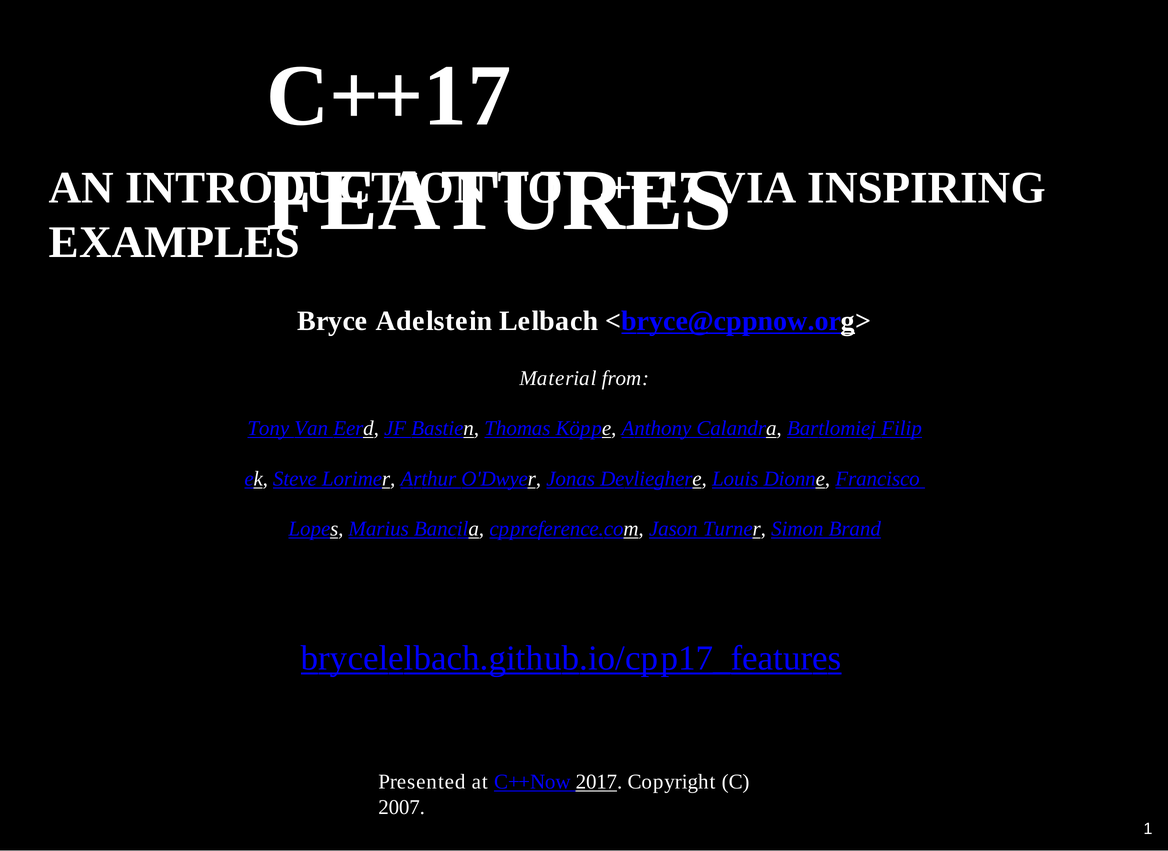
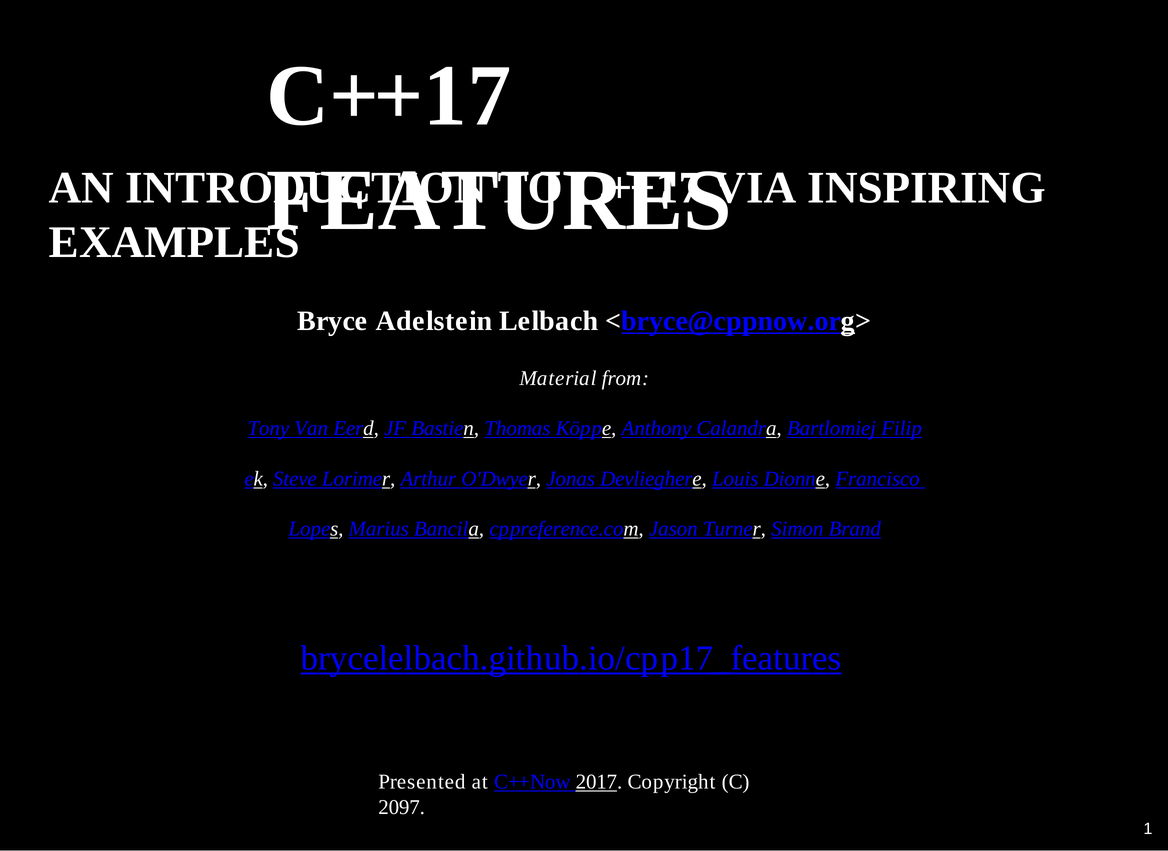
2007: 2007 -> 2097
